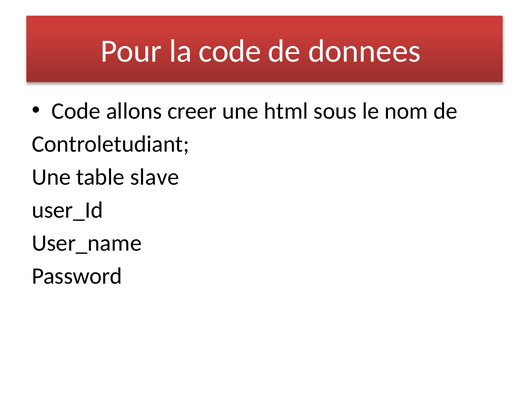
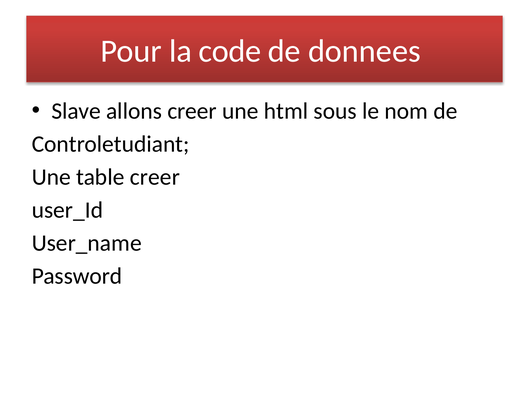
Code at (76, 111): Code -> Slave
table slave: slave -> creer
